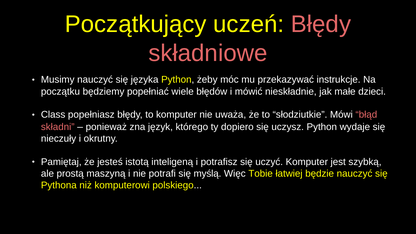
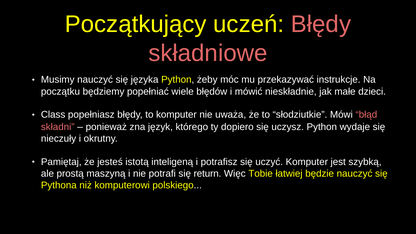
myślą: myślą -> return
